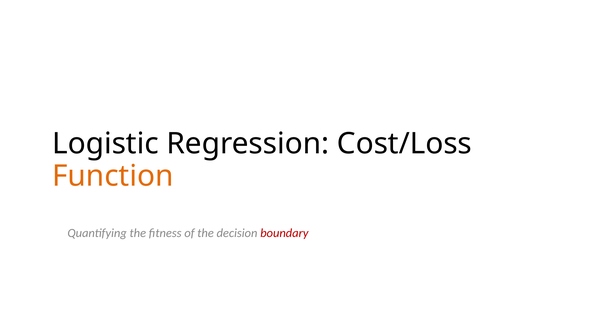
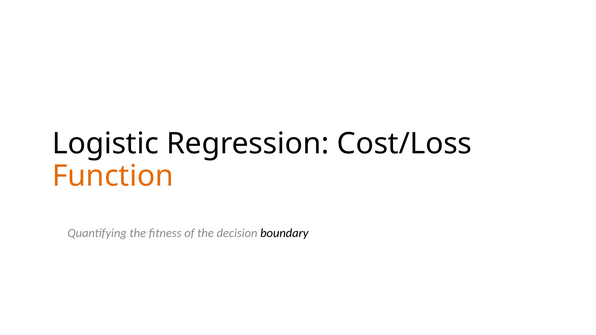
boundary colour: red -> black
